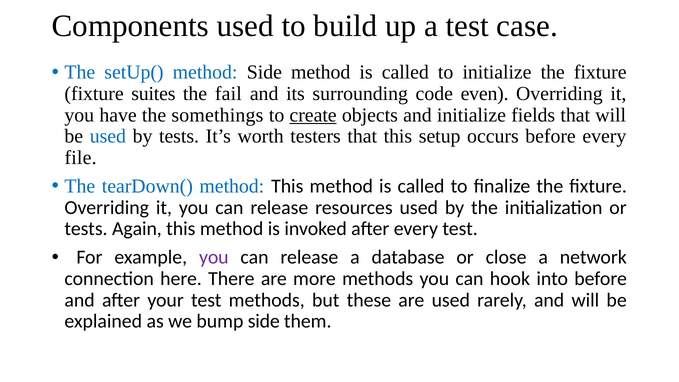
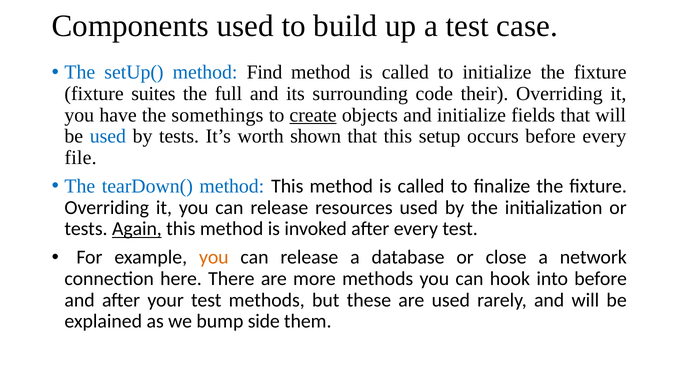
method Side: Side -> Find
fail: fail -> full
even: even -> their
testers: testers -> shown
Again underline: none -> present
you at (214, 257) colour: purple -> orange
